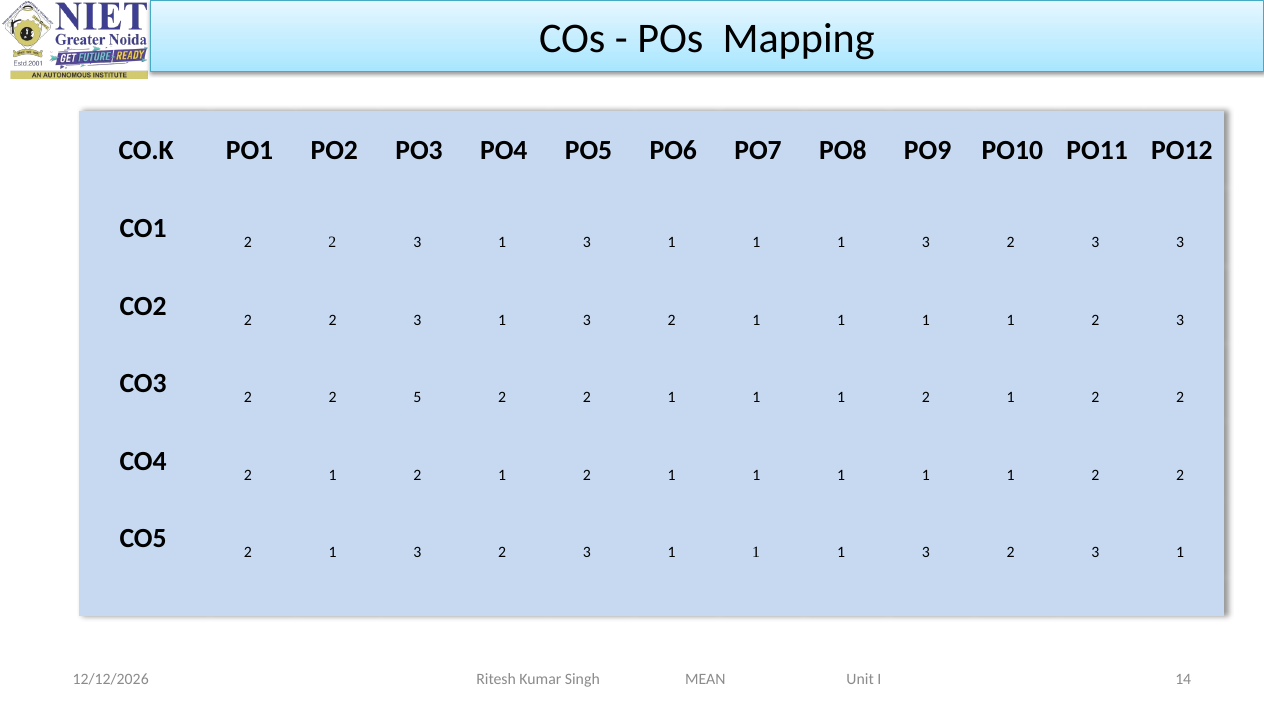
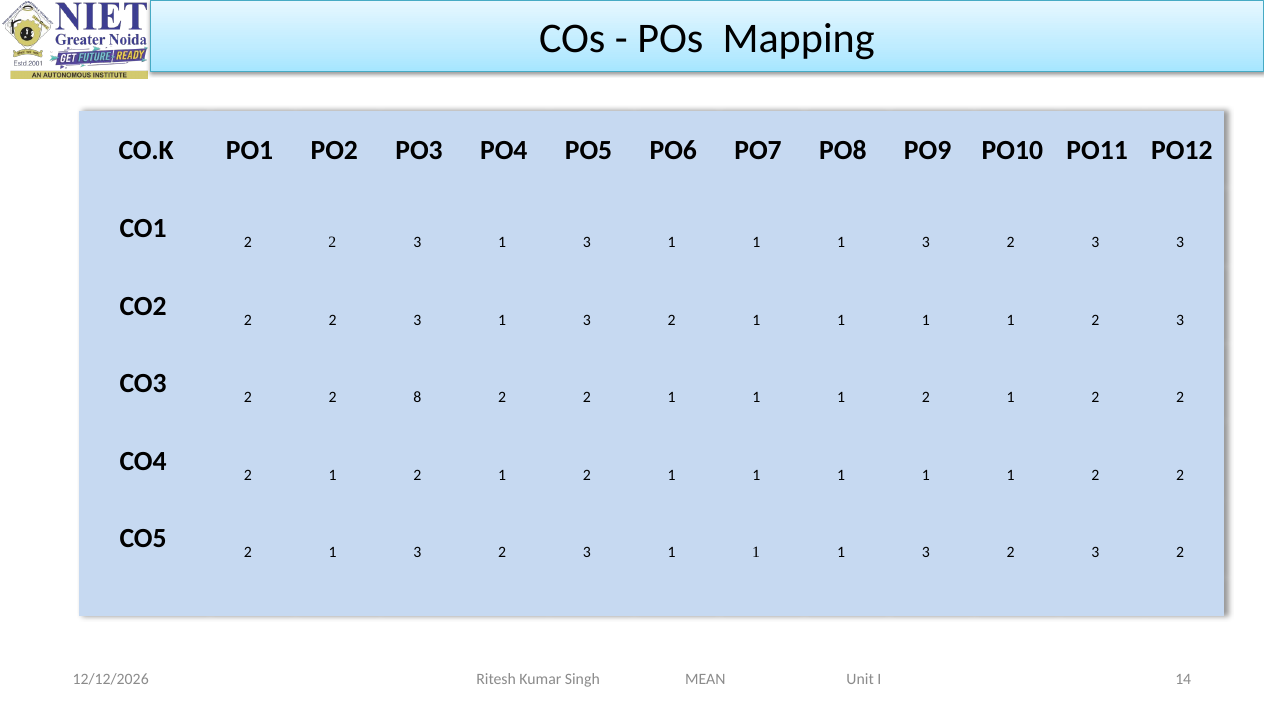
5: 5 -> 8
1 at (1180, 553): 1 -> 2
